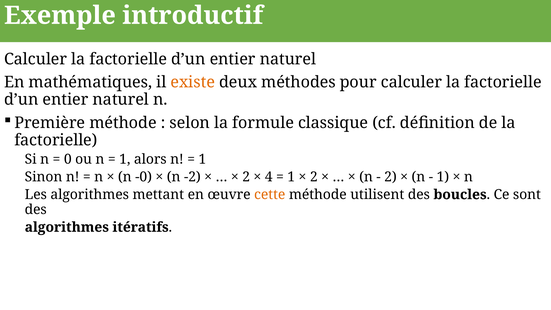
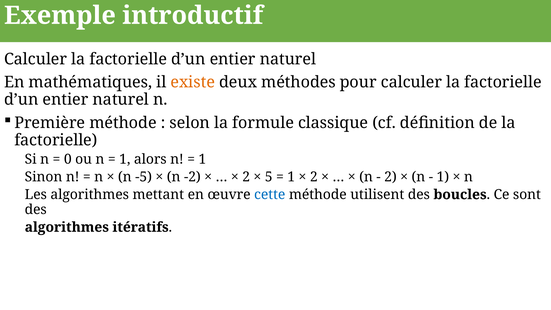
-0: -0 -> -5
4: 4 -> 5
cette colour: orange -> blue
